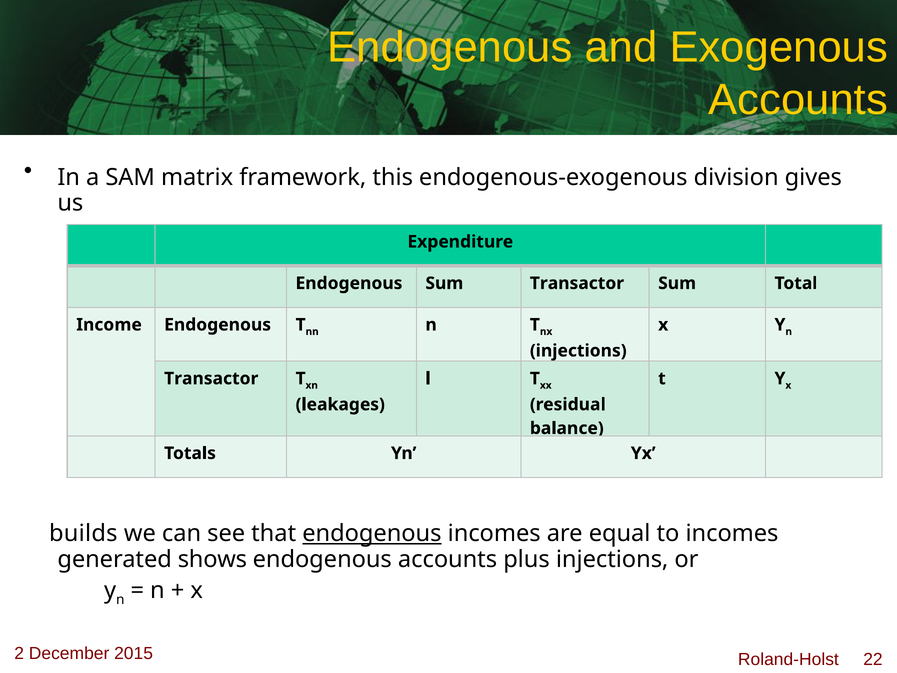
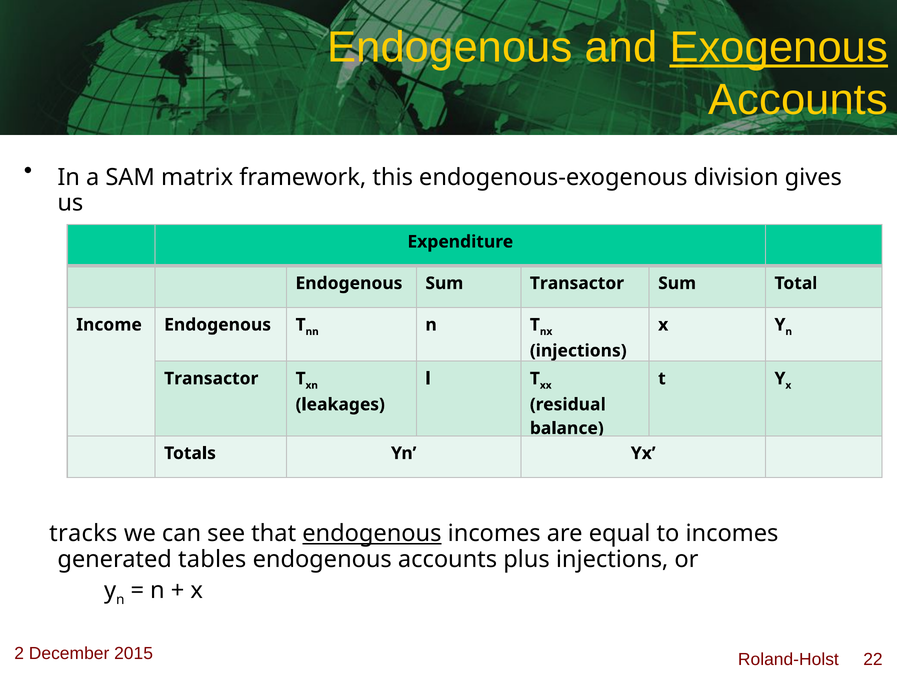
Exogenous underline: none -> present
builds: builds -> tracks
shows: shows -> tables
